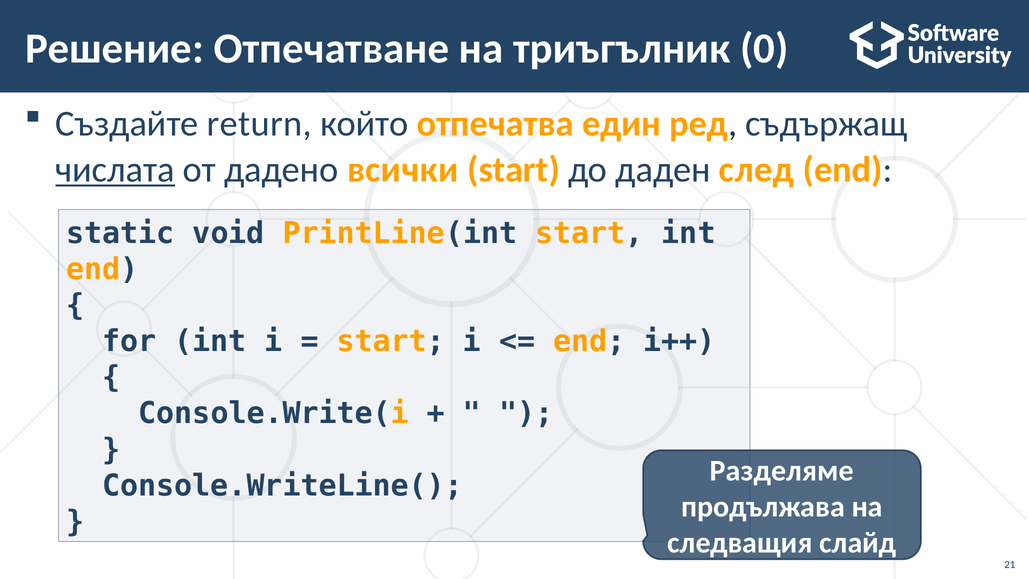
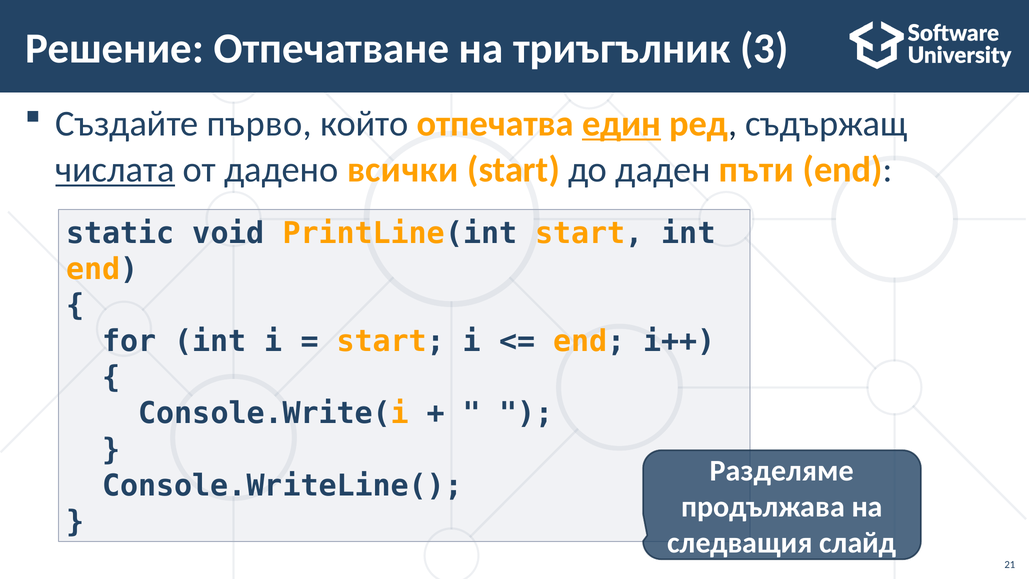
0: 0 -> 3
return: return -> първо
един underline: none -> present
след: след -> пъти
